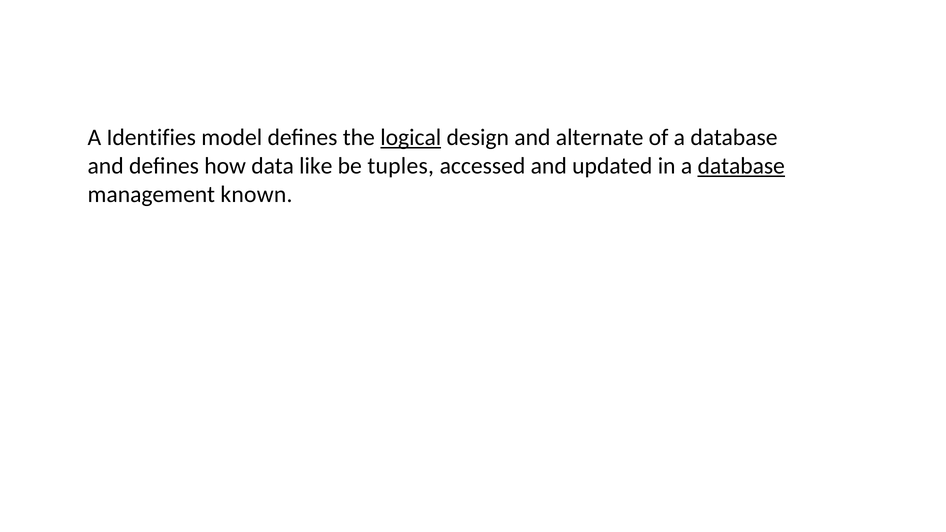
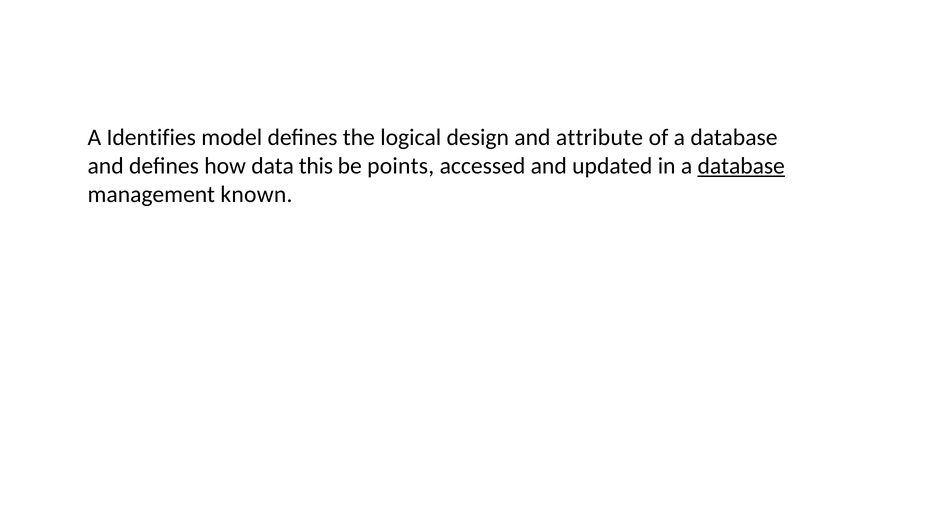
logical underline: present -> none
alternate: alternate -> attribute
like: like -> this
tuples: tuples -> points
